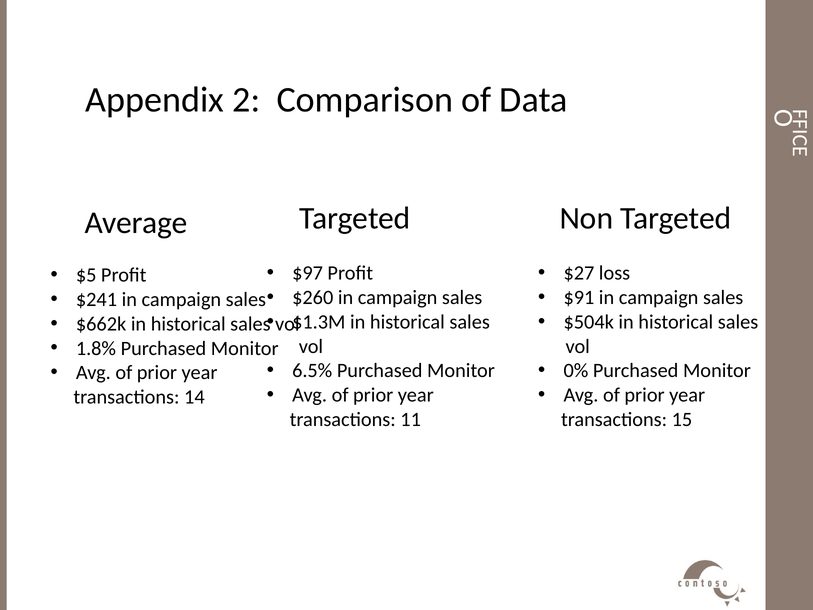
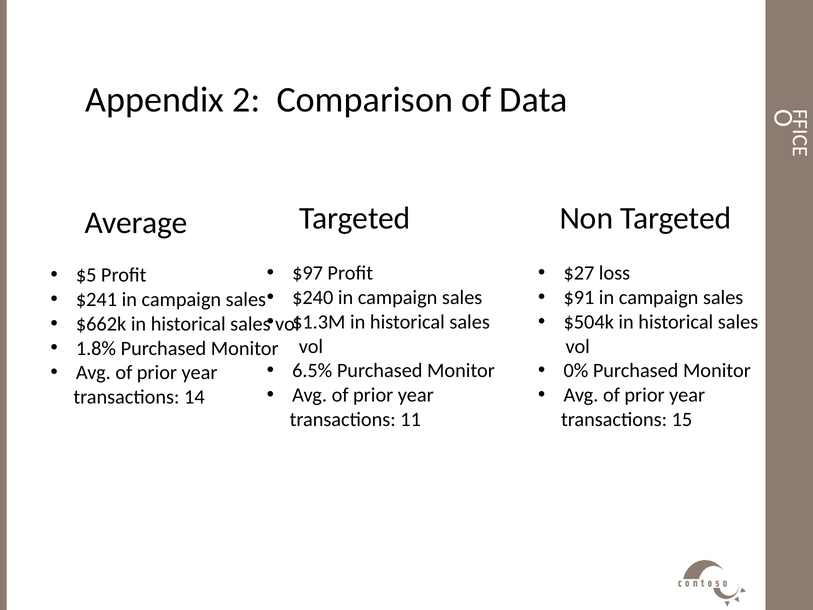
$260: $260 -> $240
